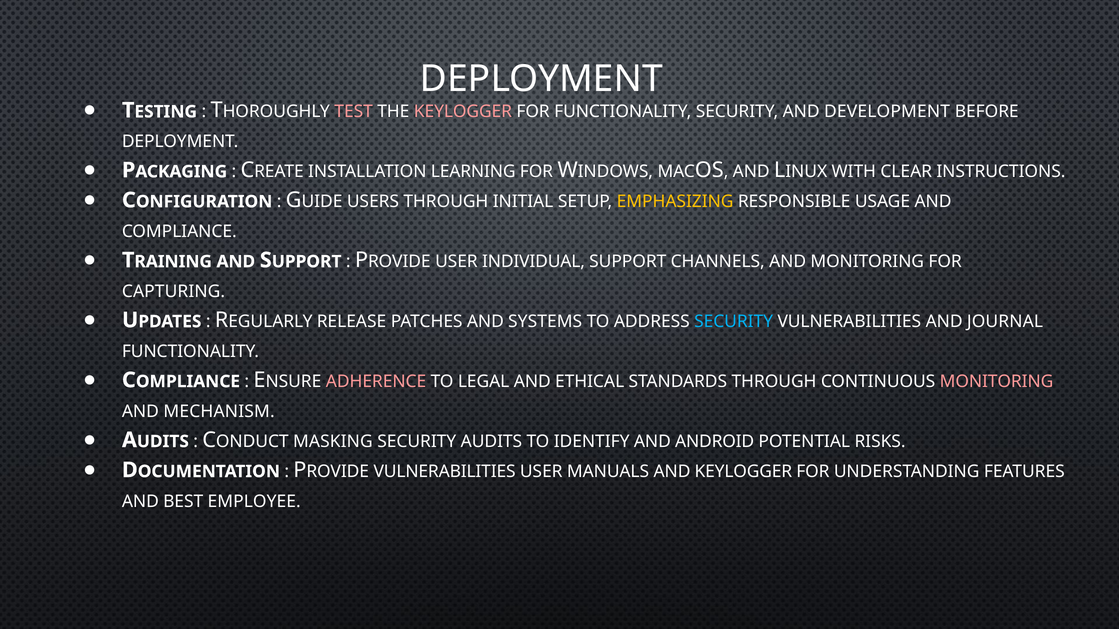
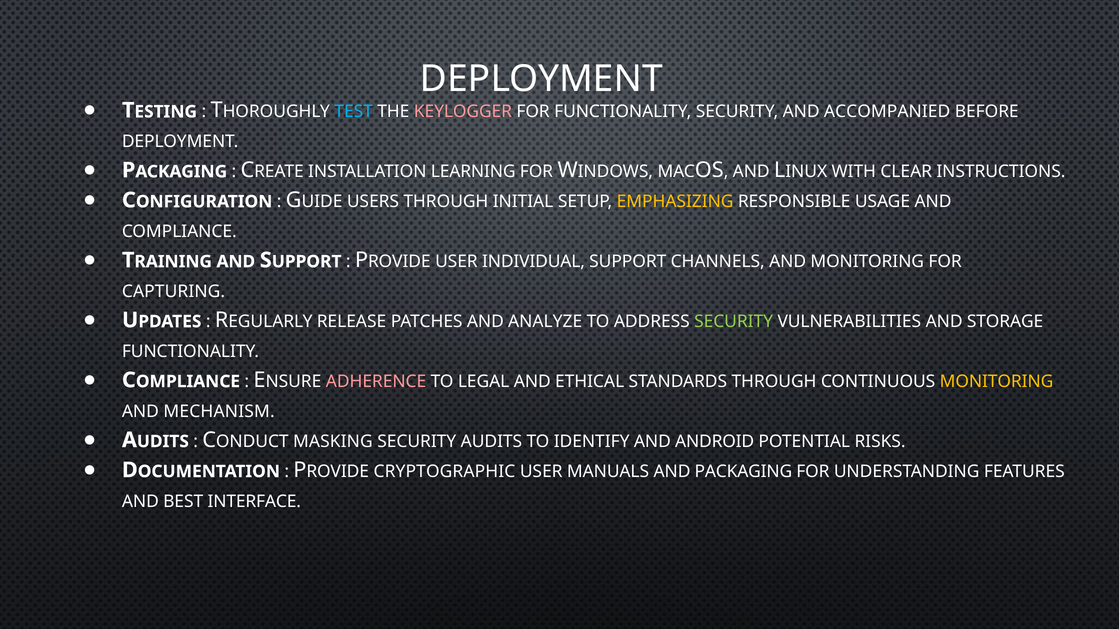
TEST colour: pink -> light blue
DEVELOPMENT: DEVELOPMENT -> ACCOMPANIED
SYSTEMS: SYSTEMS -> ANALYZE
SECURITY at (734, 322) colour: light blue -> light green
JOURNAL: JOURNAL -> STORAGE
MONITORING at (997, 382) colour: pink -> yellow
PROVIDE VULNERABILITIES: VULNERABILITIES -> CRYPTOGRAPHIC
AND KEYLOGGER: KEYLOGGER -> PACKAGING
EMPLOYEE: EMPLOYEE -> INTERFACE
